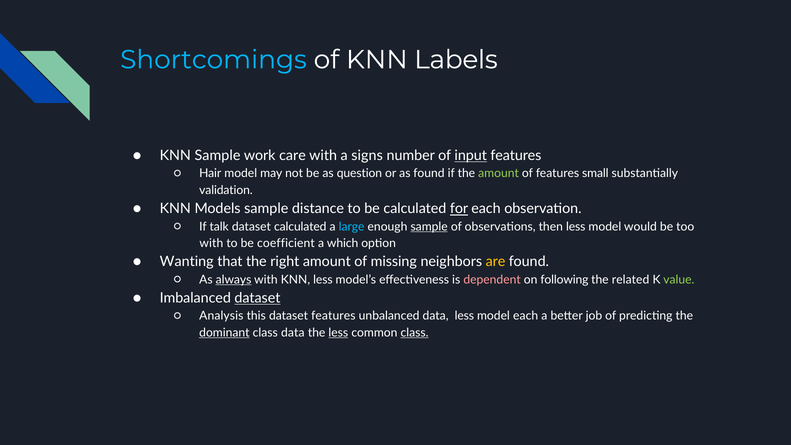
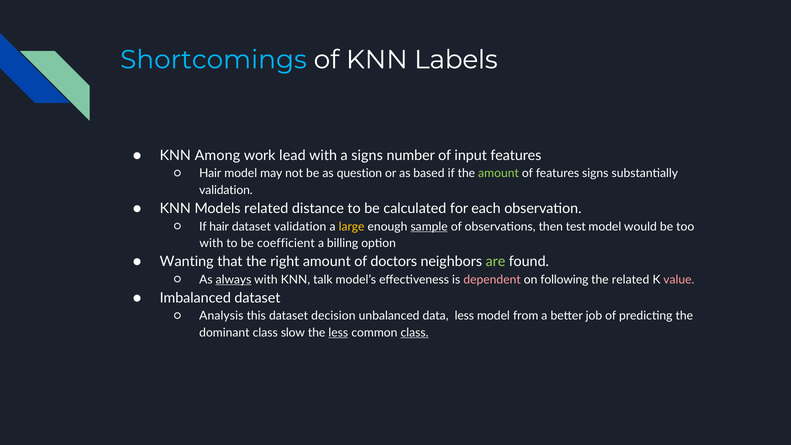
KNN Sample: Sample -> Among
care: care -> lead
input underline: present -> none
as found: found -> based
features small: small -> signs
Models sample: sample -> related
for underline: present -> none
If talk: talk -> hair
dataset calculated: calculated -> validation
large colour: light blue -> yellow
then less: less -> test
which: which -> billing
missing: missing -> doctors
are colour: yellow -> light green
KNN less: less -> talk
value colour: light green -> pink
dataset at (257, 298) underline: present -> none
dataset features: features -> decision
model each: each -> from
dominant underline: present -> none
class data: data -> slow
